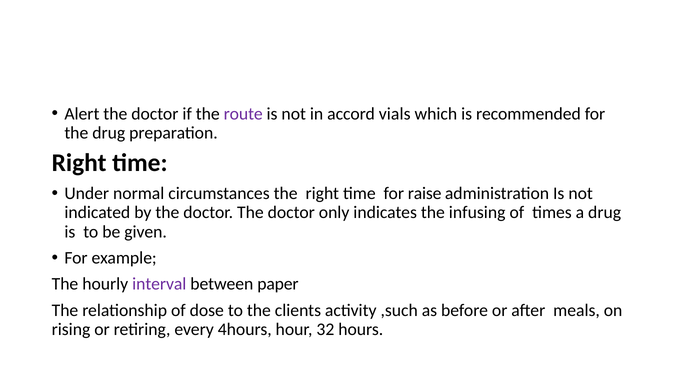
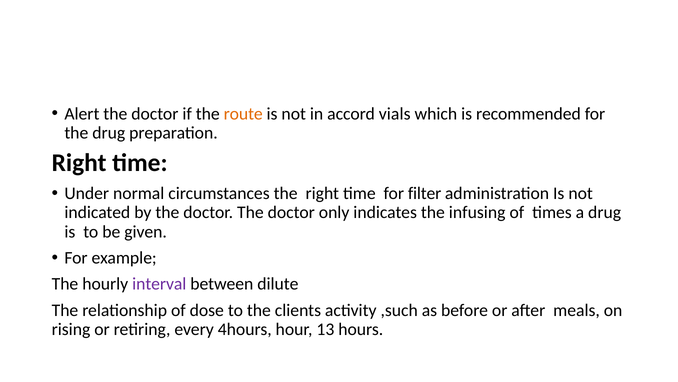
route colour: purple -> orange
raise: raise -> filter
paper: paper -> dilute
32: 32 -> 13
